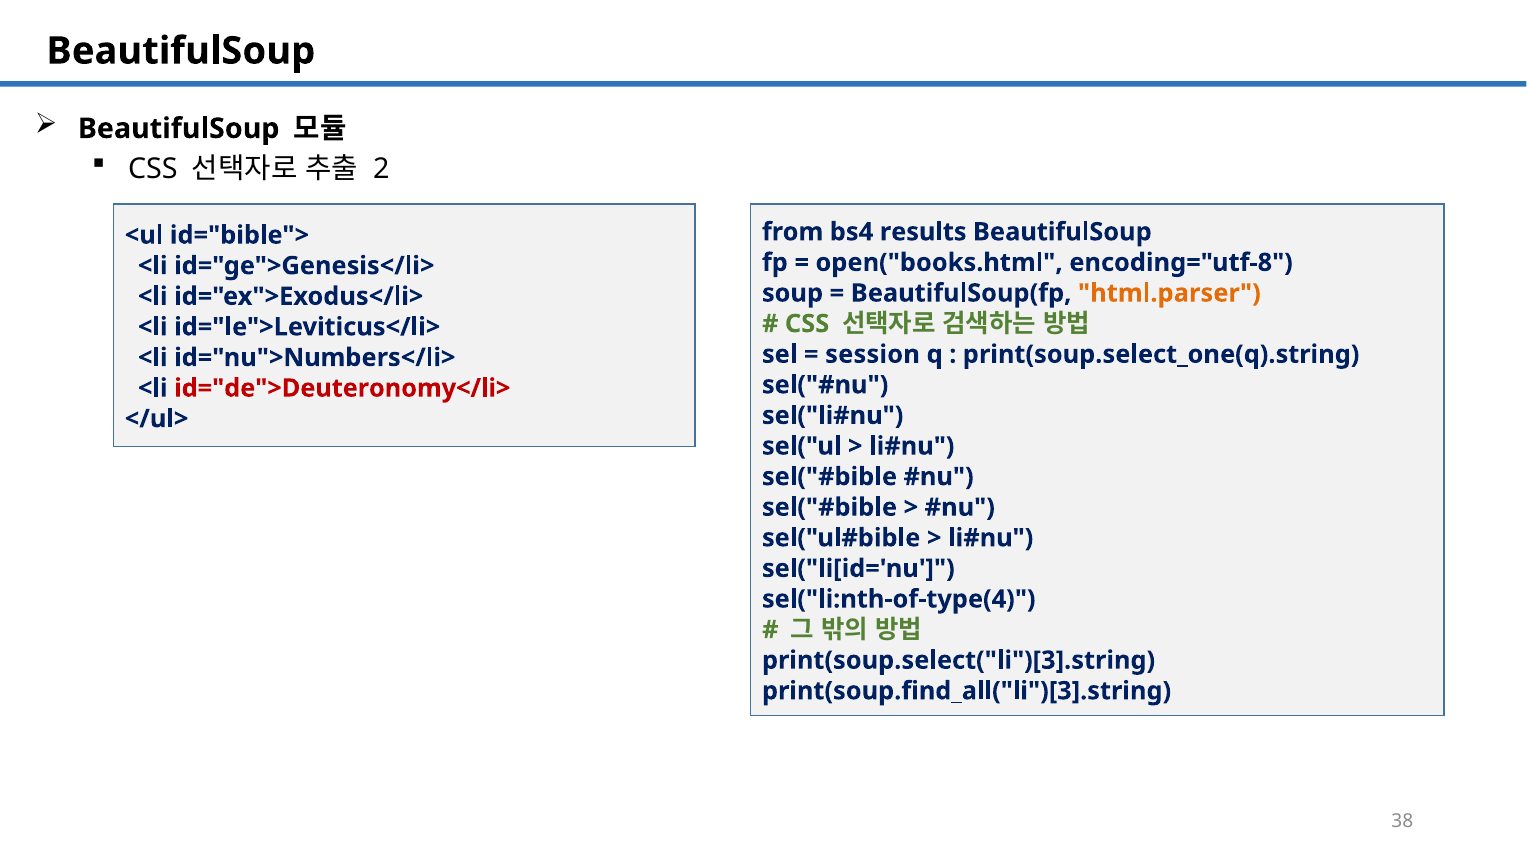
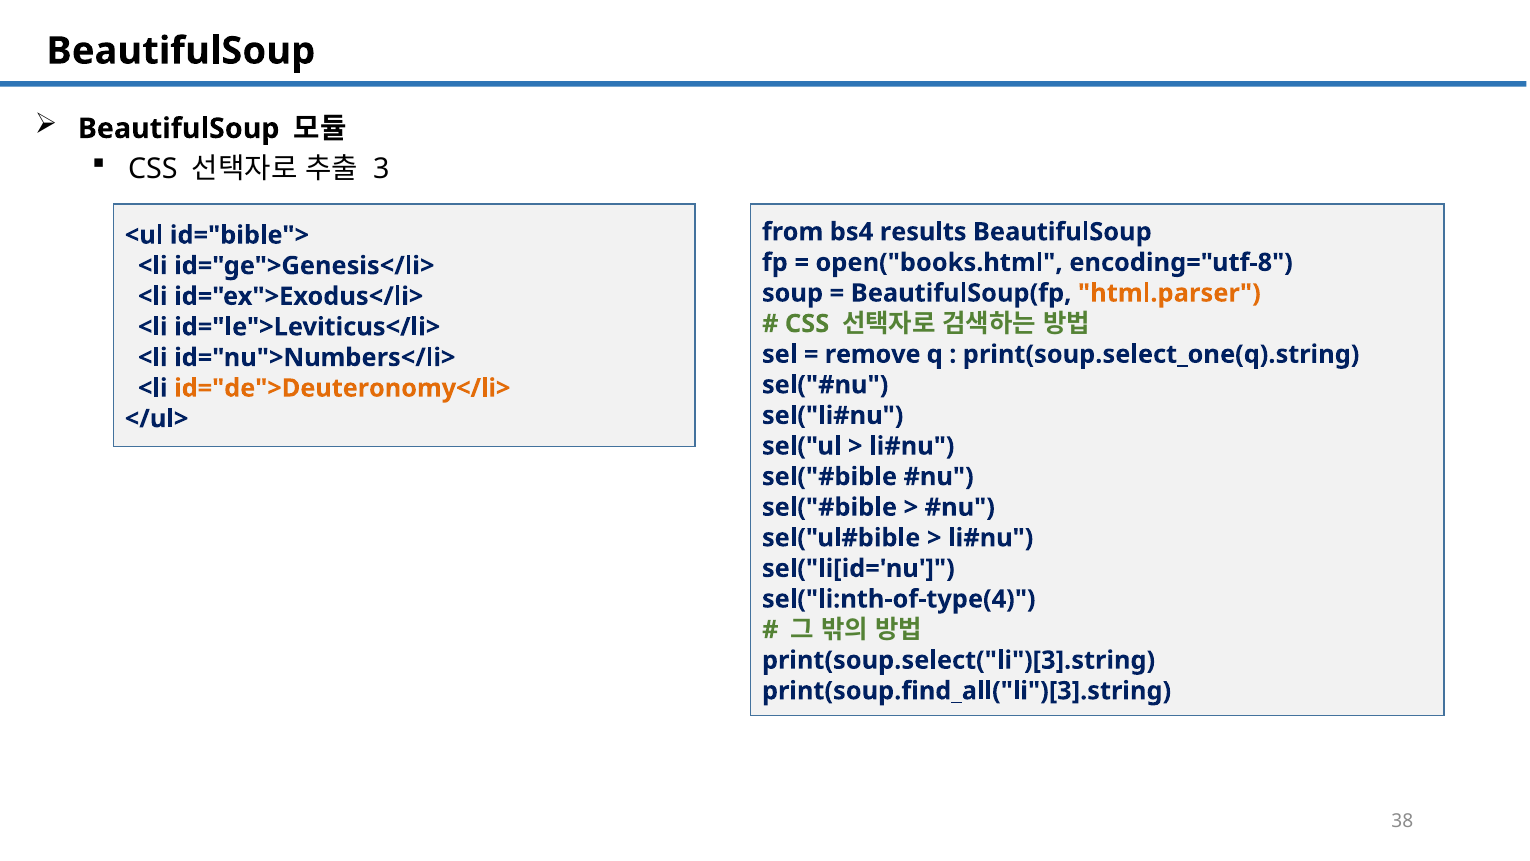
2: 2 -> 3
session: session -> remove
id="de">Deuteronomy</li> colour: red -> orange
